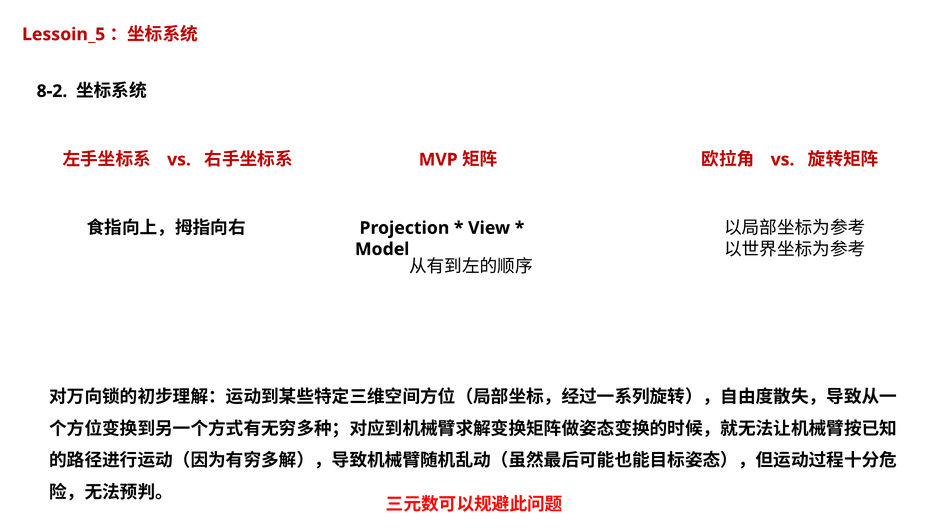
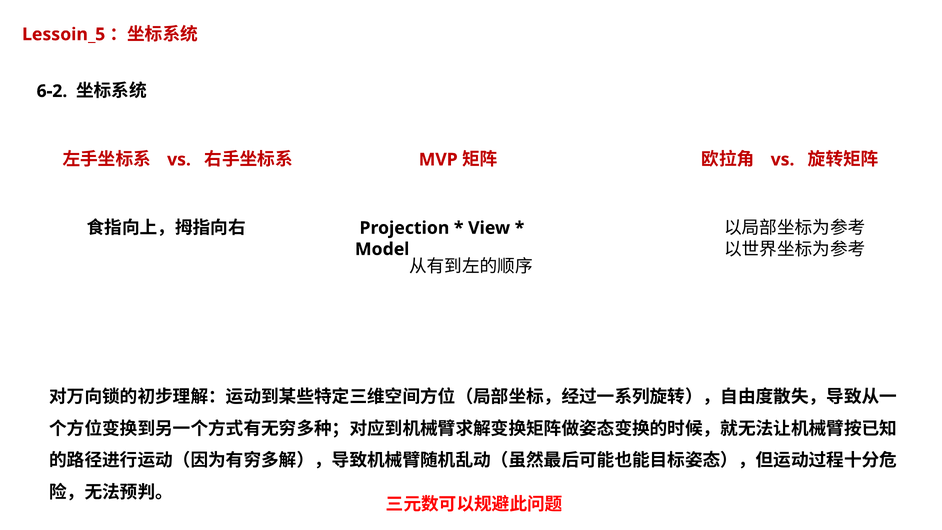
8-2: 8-2 -> 6-2
